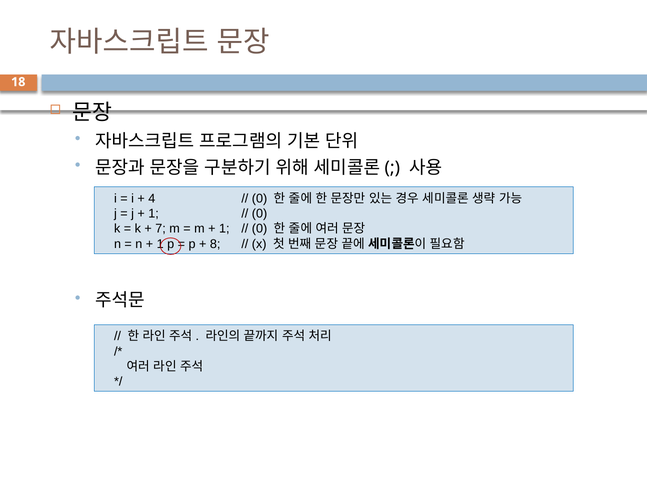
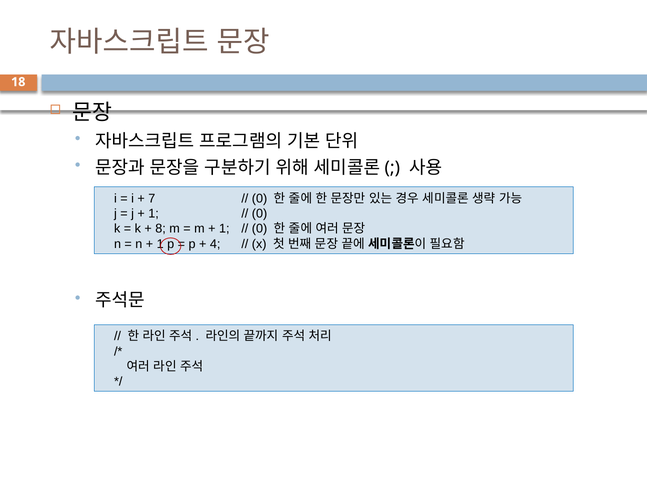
4: 4 -> 7
7: 7 -> 8
8: 8 -> 4
